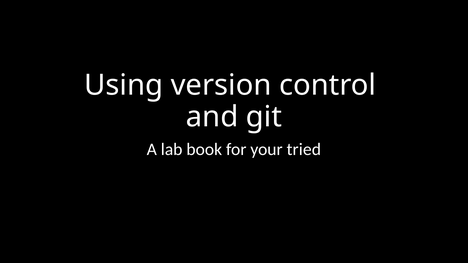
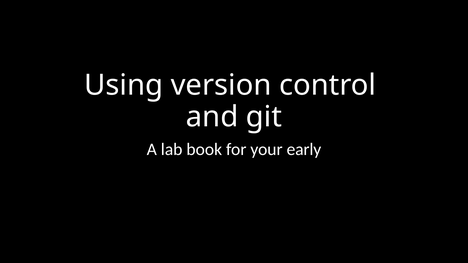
tried: tried -> early
